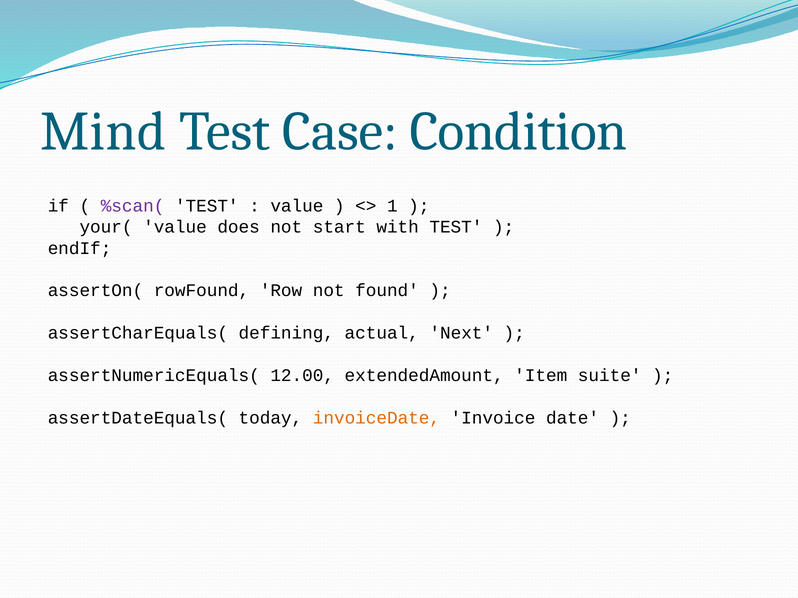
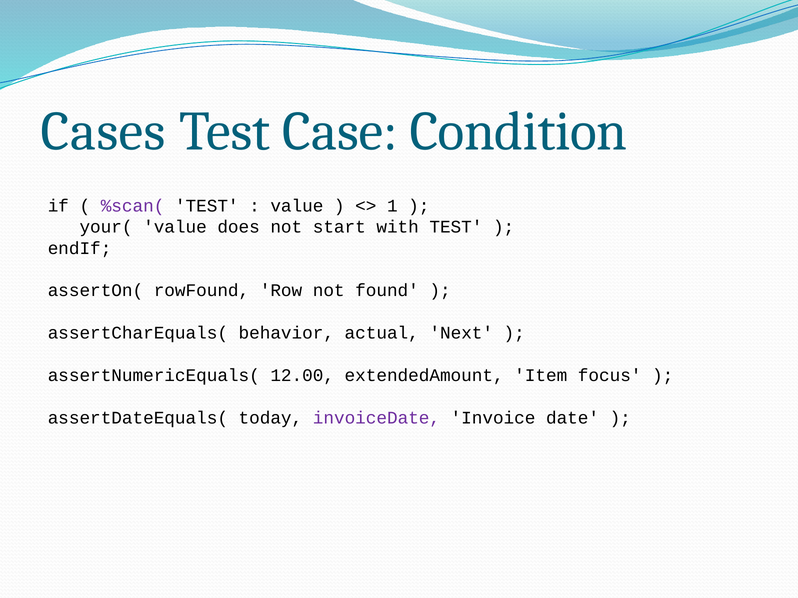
Mind: Mind -> Cases
defining: defining -> behavior
suite: suite -> focus
invoiceDate colour: orange -> purple
